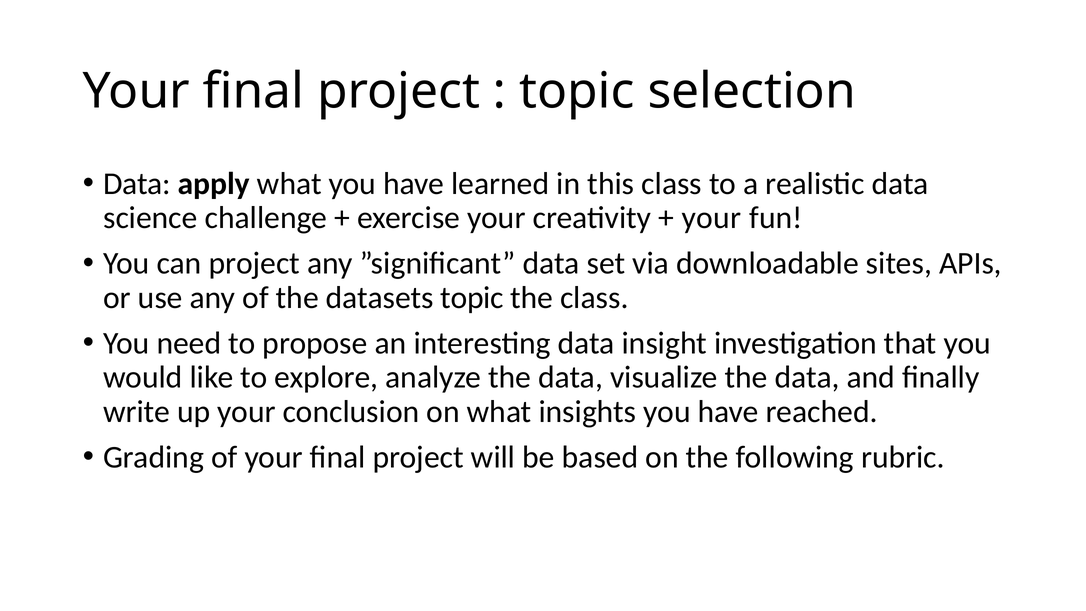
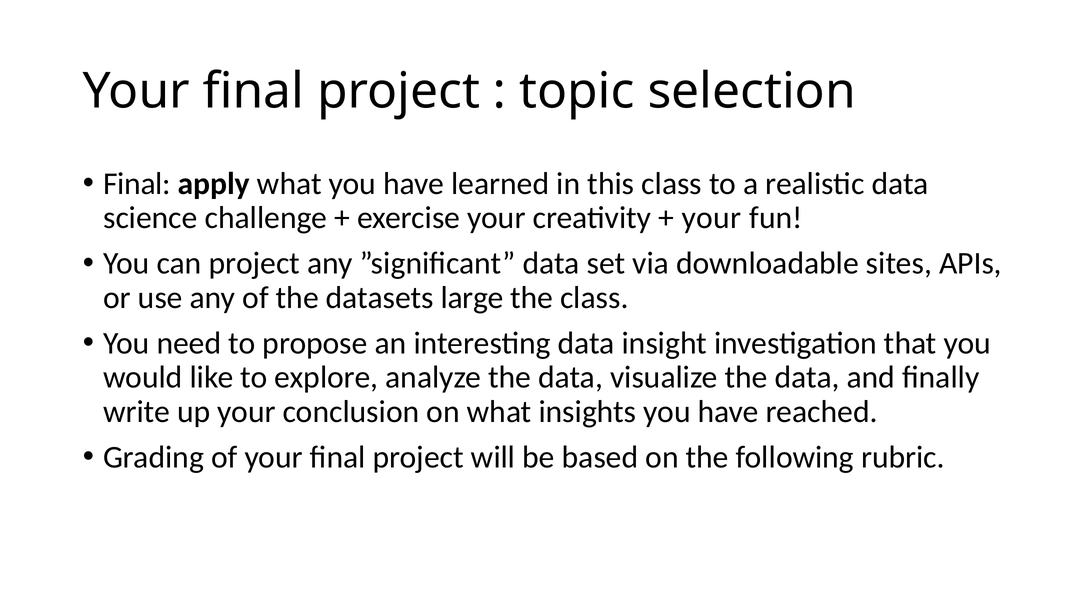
Data at (137, 184): Data -> Final
datasets topic: topic -> large
